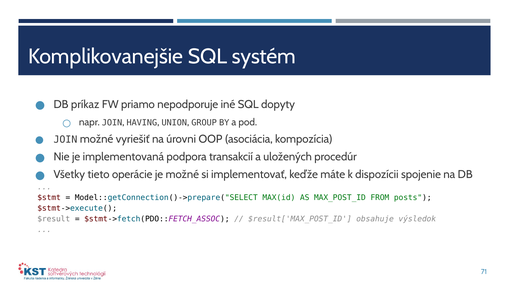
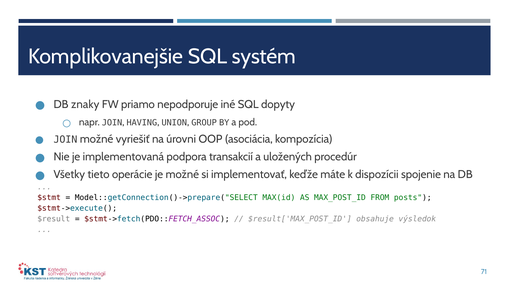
príkaz: príkaz -> znaky
